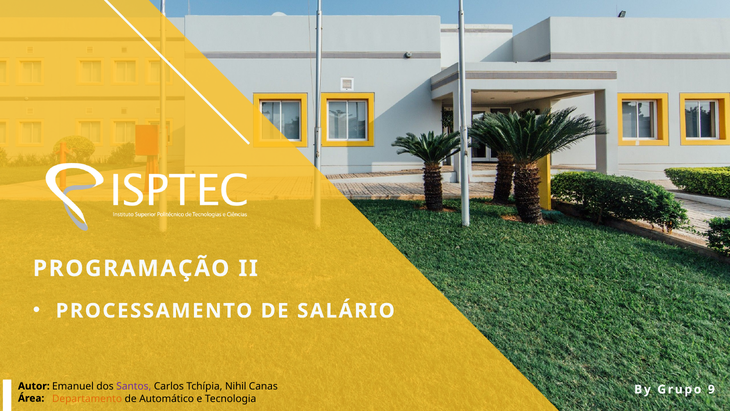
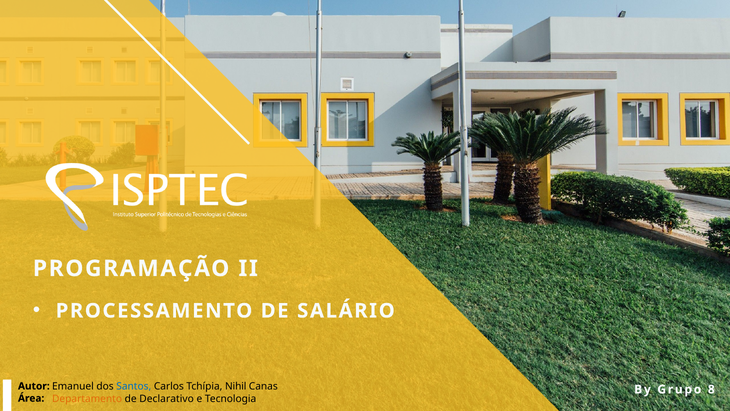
Santos colour: purple -> blue
9: 9 -> 8
Automático: Automático -> Declarativo
